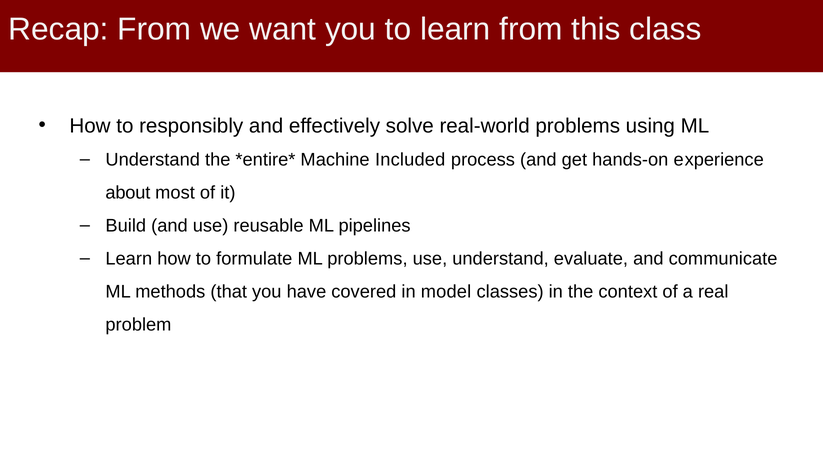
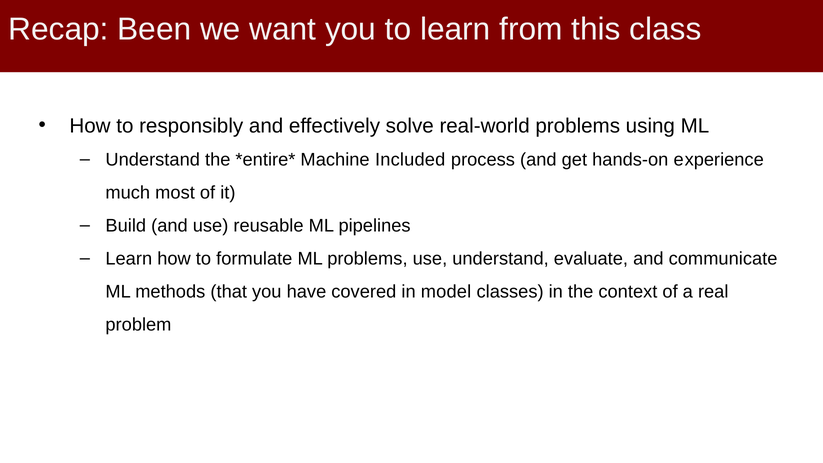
Recap From: From -> Been
about: about -> much
